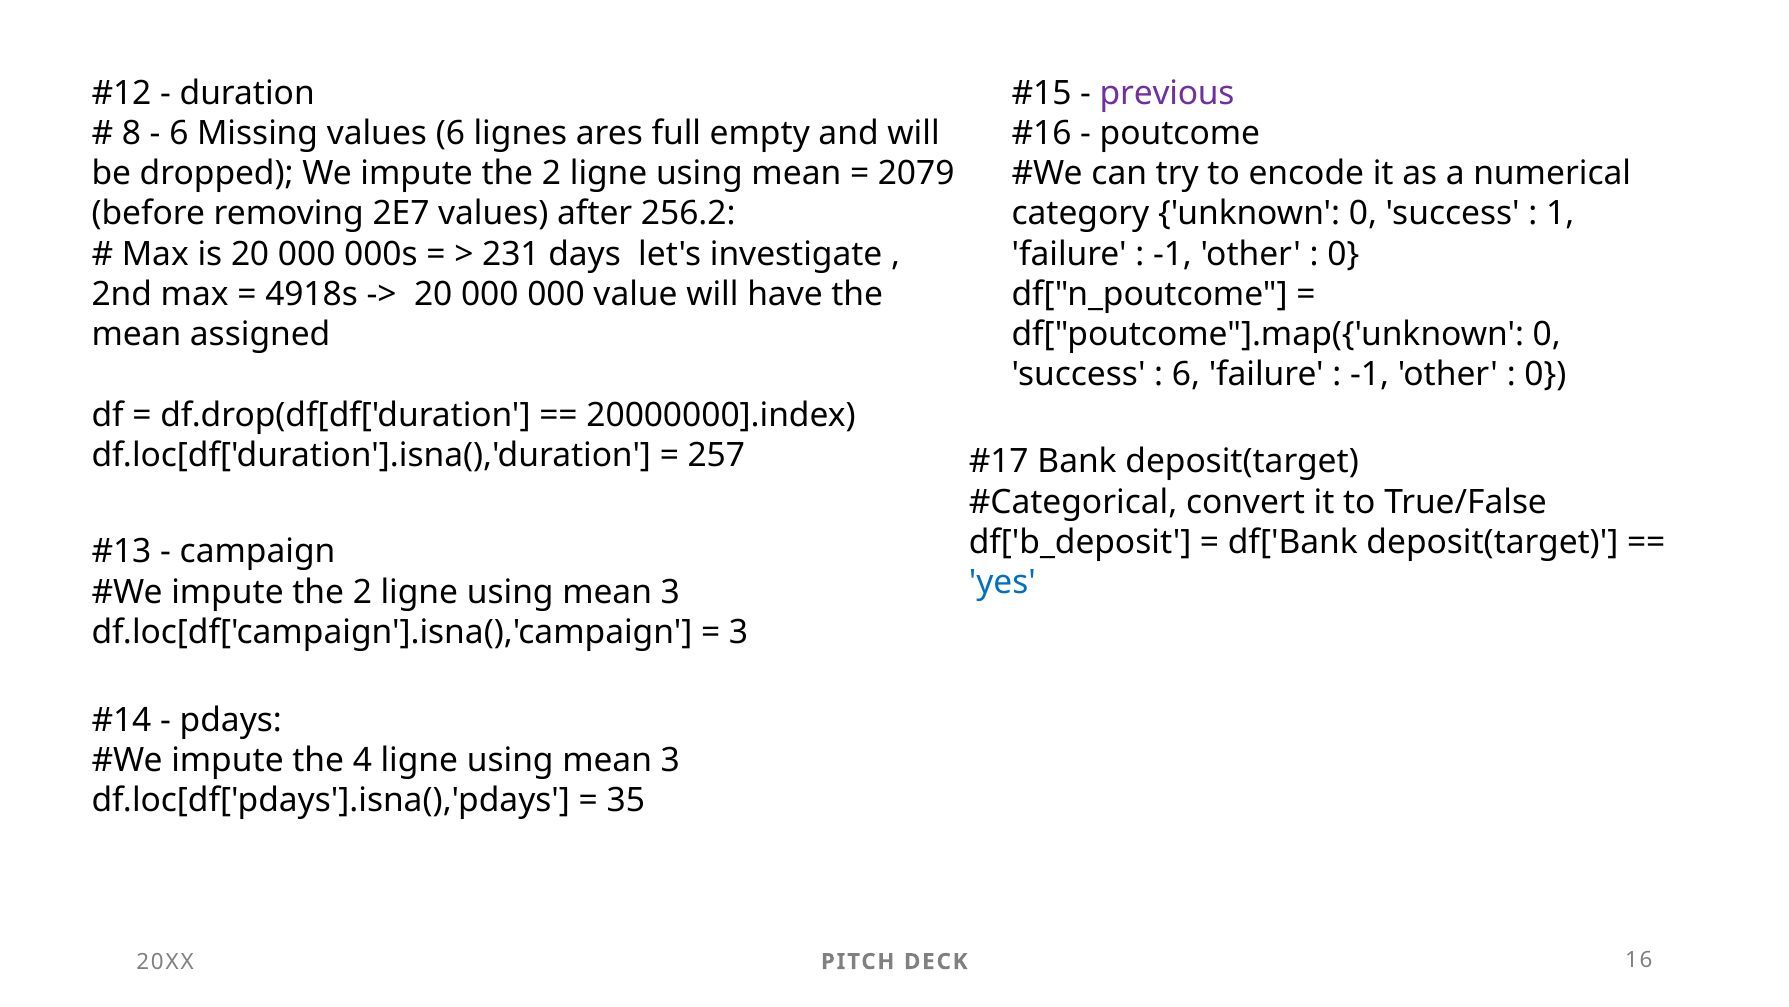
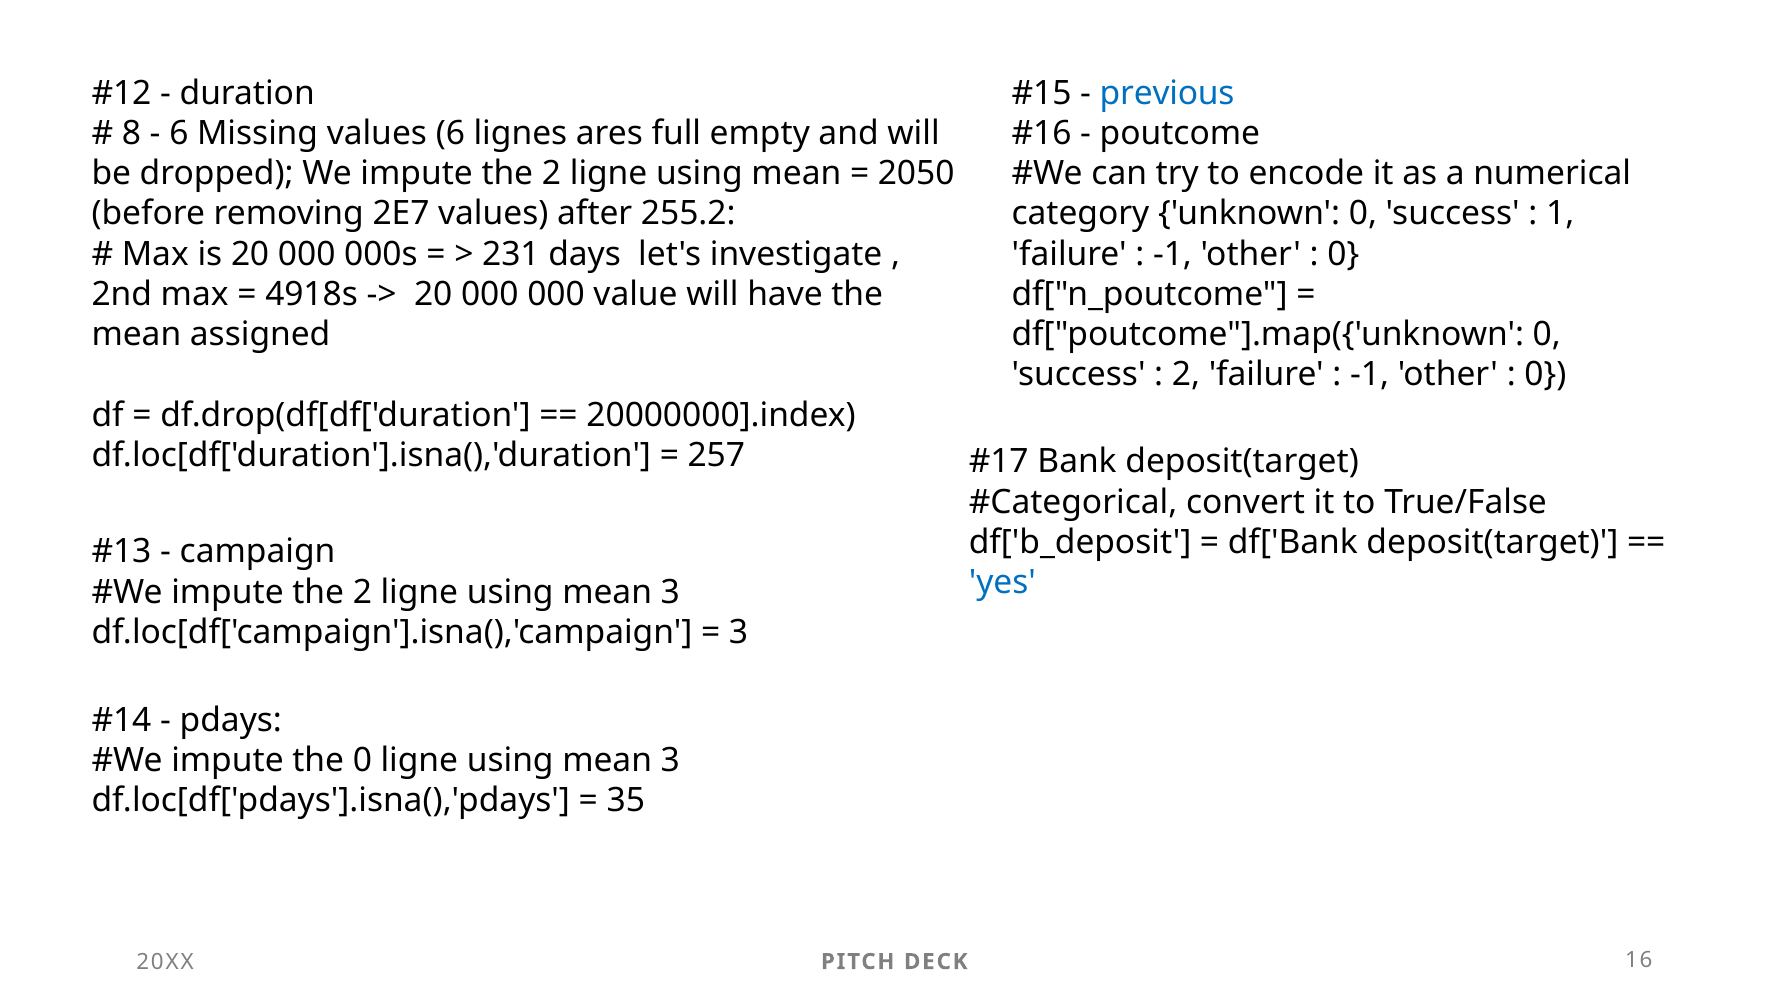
previous colour: purple -> blue
2079: 2079 -> 2050
256.2: 256.2 -> 255.2
6 at (1186, 375): 6 -> 2
the 4: 4 -> 0
